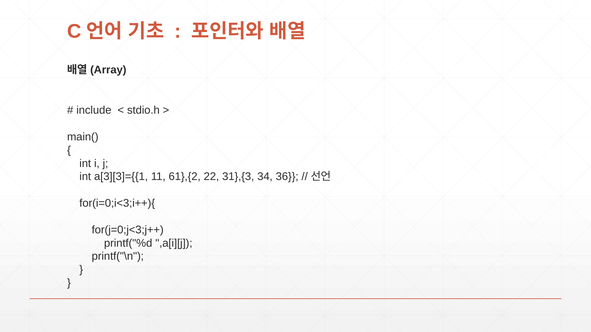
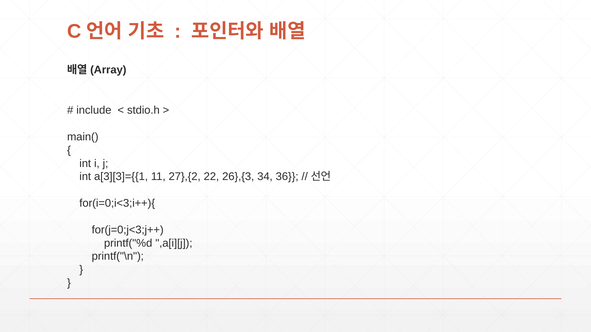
61},{2: 61},{2 -> 27},{2
31},{3: 31},{3 -> 26},{3
